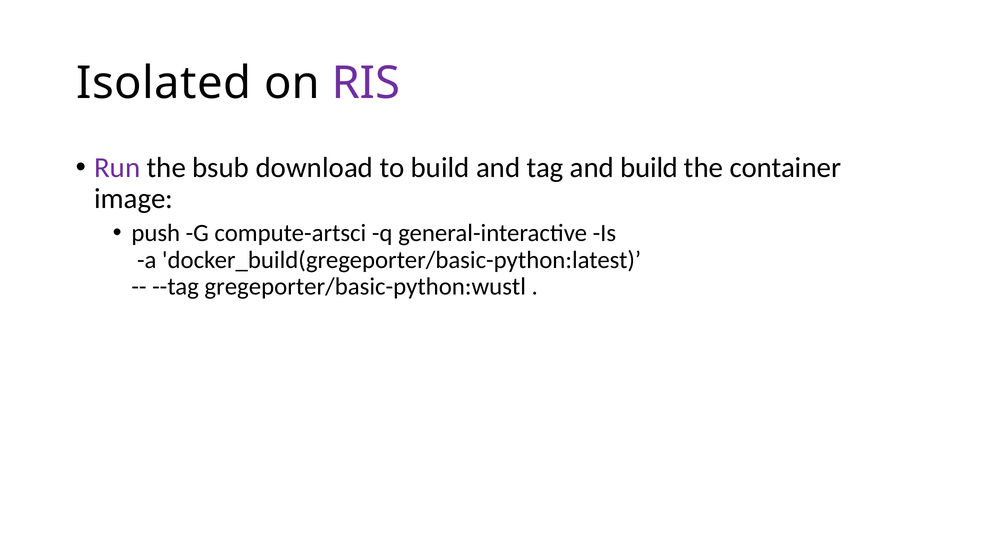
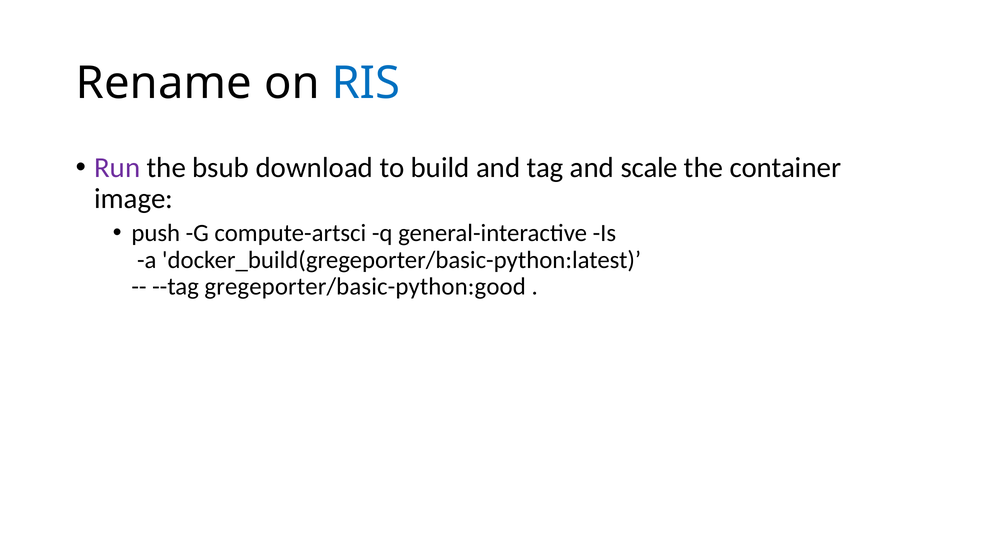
Isolated: Isolated -> Rename
RIS colour: purple -> blue
and build: build -> scale
gregeporter/basic-python:wustl: gregeporter/basic-python:wustl -> gregeporter/basic-python:good
